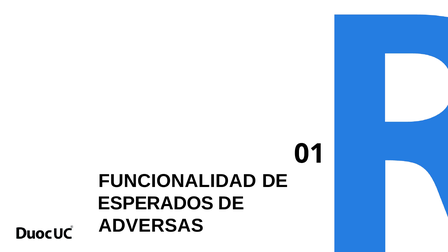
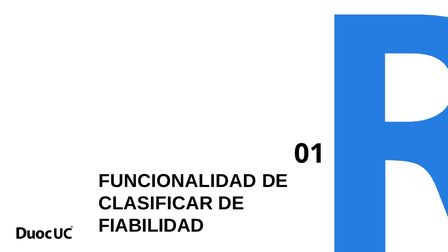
ESPERADOS: ESPERADOS -> CLASIFICAR
ADVERSAS: ADVERSAS -> FIABILIDAD
